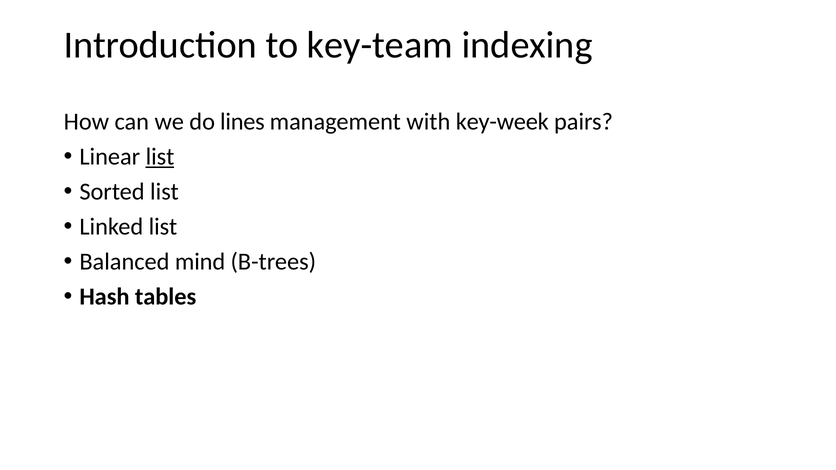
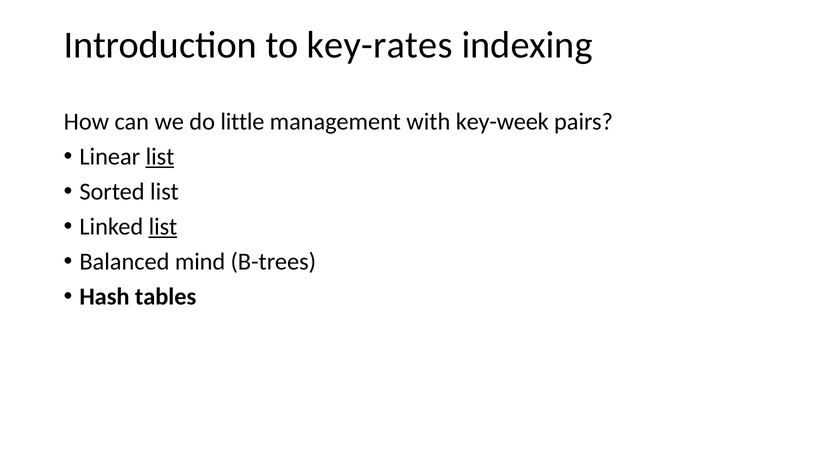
key-team: key-team -> key-rates
lines: lines -> little
list at (163, 227) underline: none -> present
